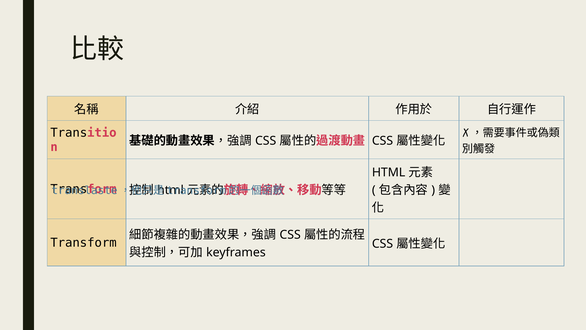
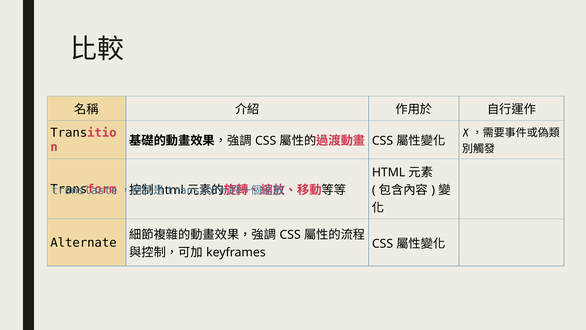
Transform at (84, 242): Transform -> Alternate
